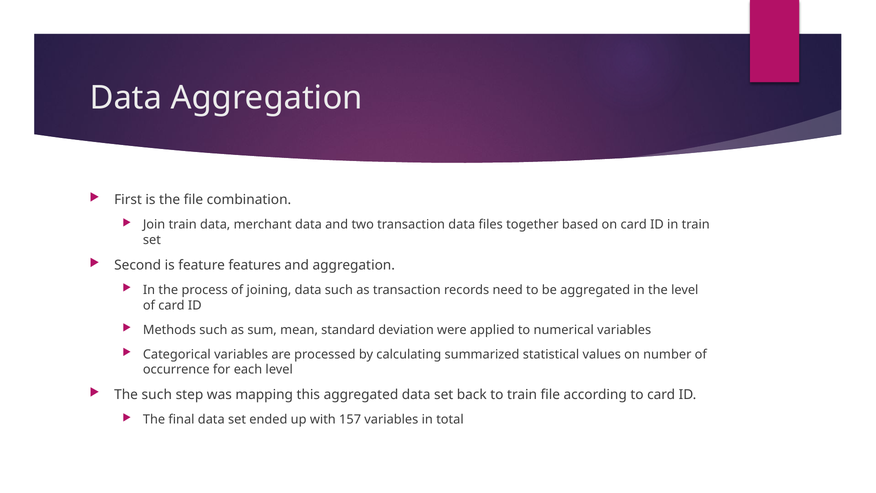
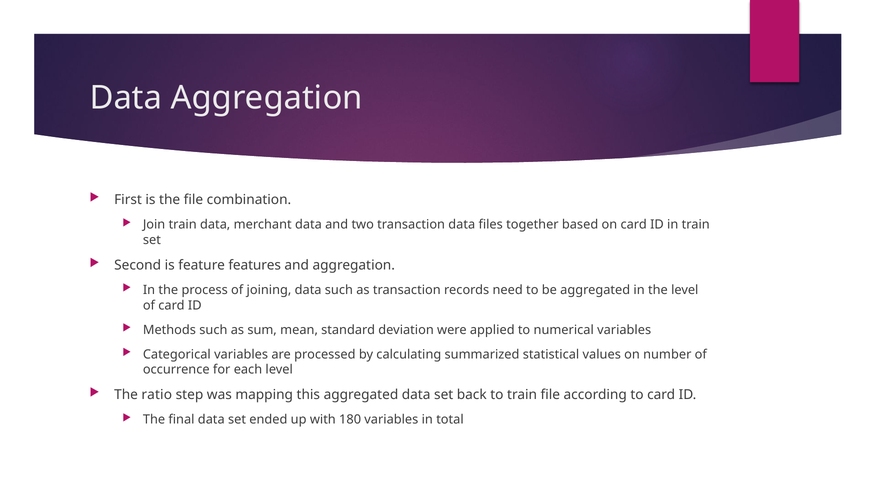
The such: such -> ratio
157: 157 -> 180
